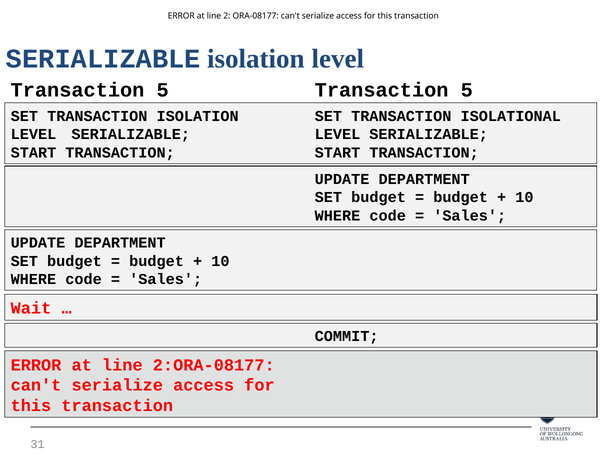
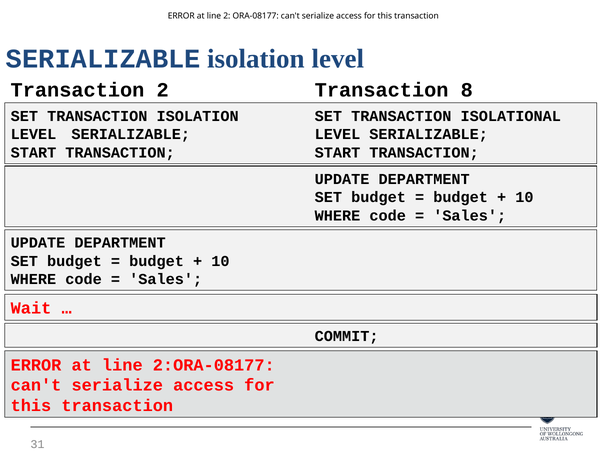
5 at (163, 90): 5 -> 2
5 at (467, 90): 5 -> 8
